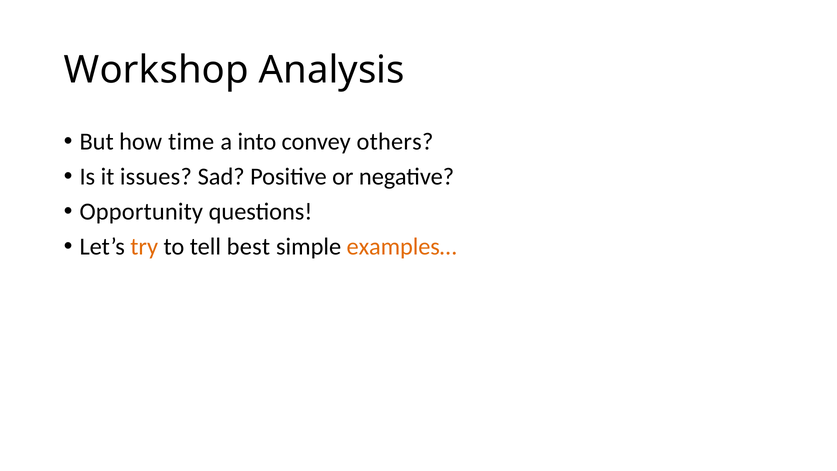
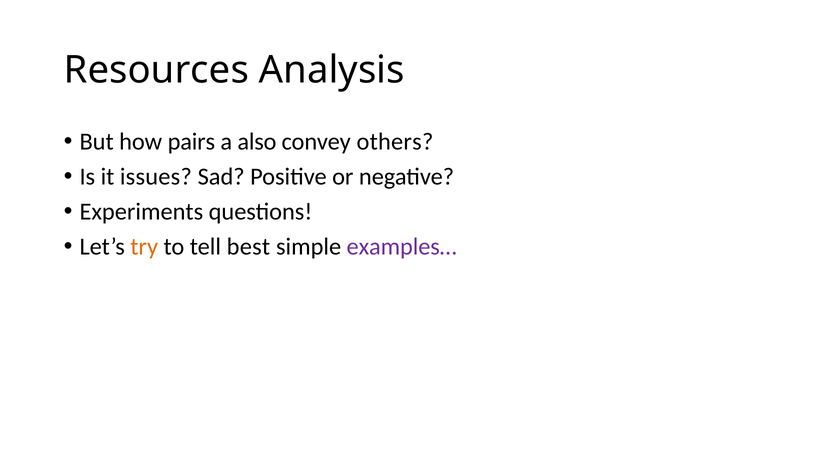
Workshop: Workshop -> Resources
time: time -> pairs
into: into -> also
Opportunity: Opportunity -> Experiments
examples… colour: orange -> purple
